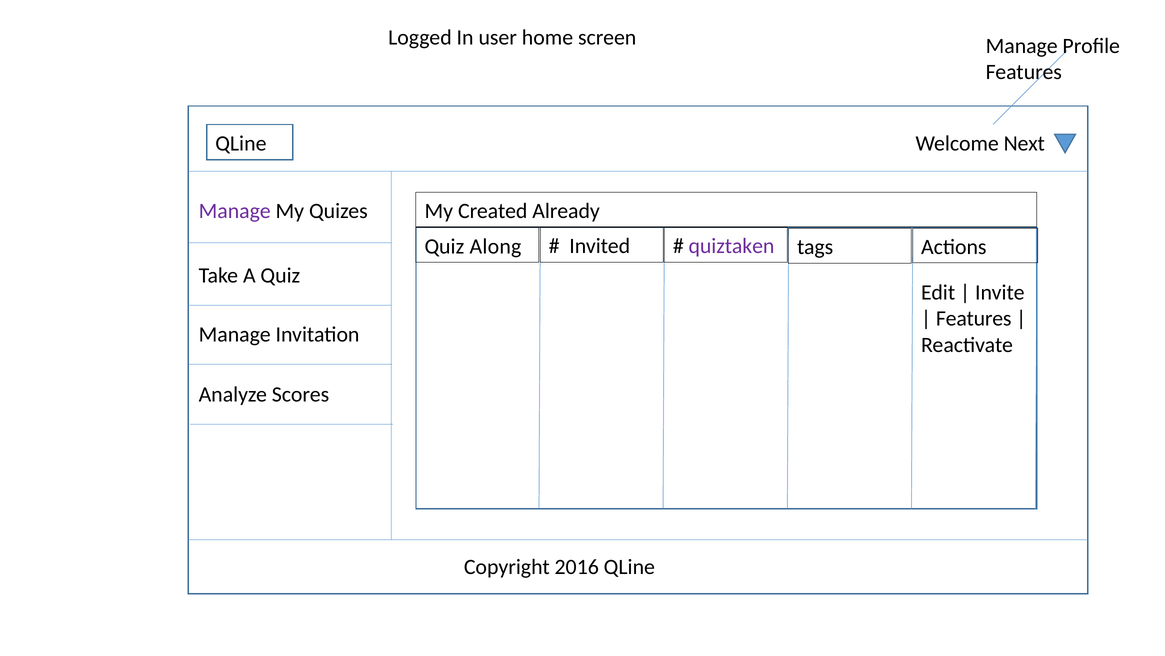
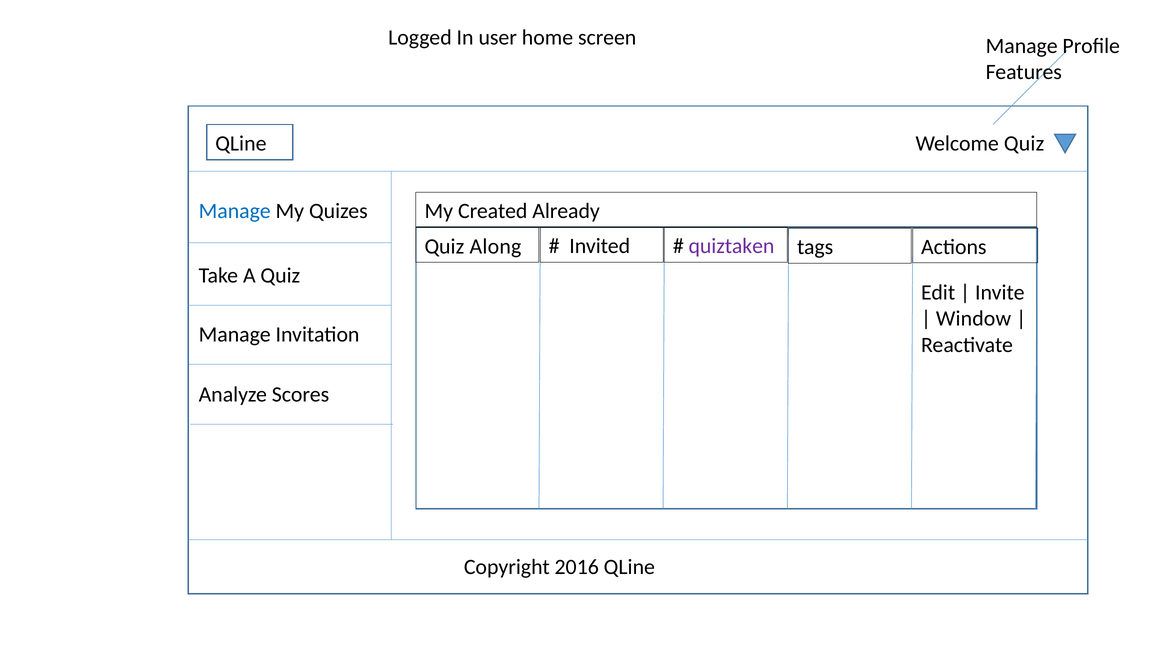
Welcome Next: Next -> Quiz
Manage at (235, 211) colour: purple -> blue
Features at (974, 318): Features -> Window
